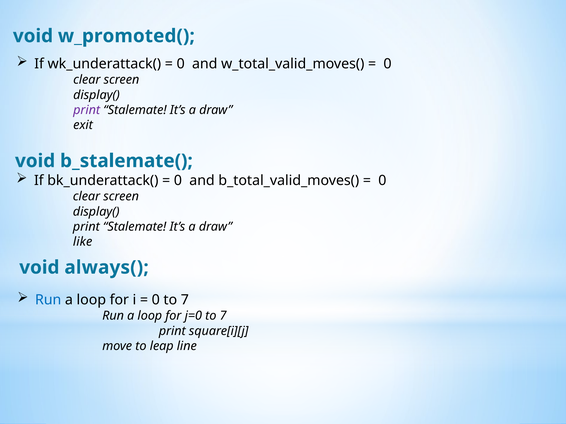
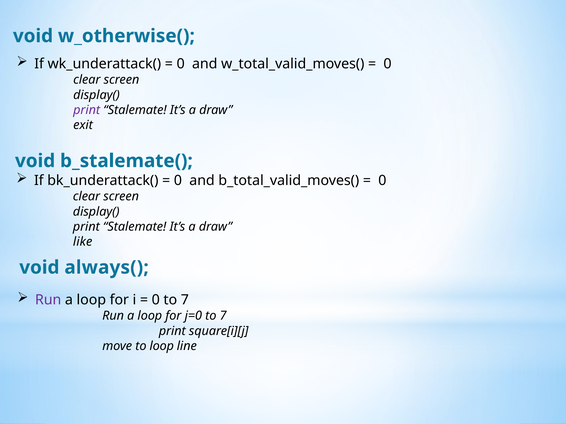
w_promoted(: w_promoted( -> w_otherwise(
Run at (48, 300) colour: blue -> purple
to leap: leap -> loop
